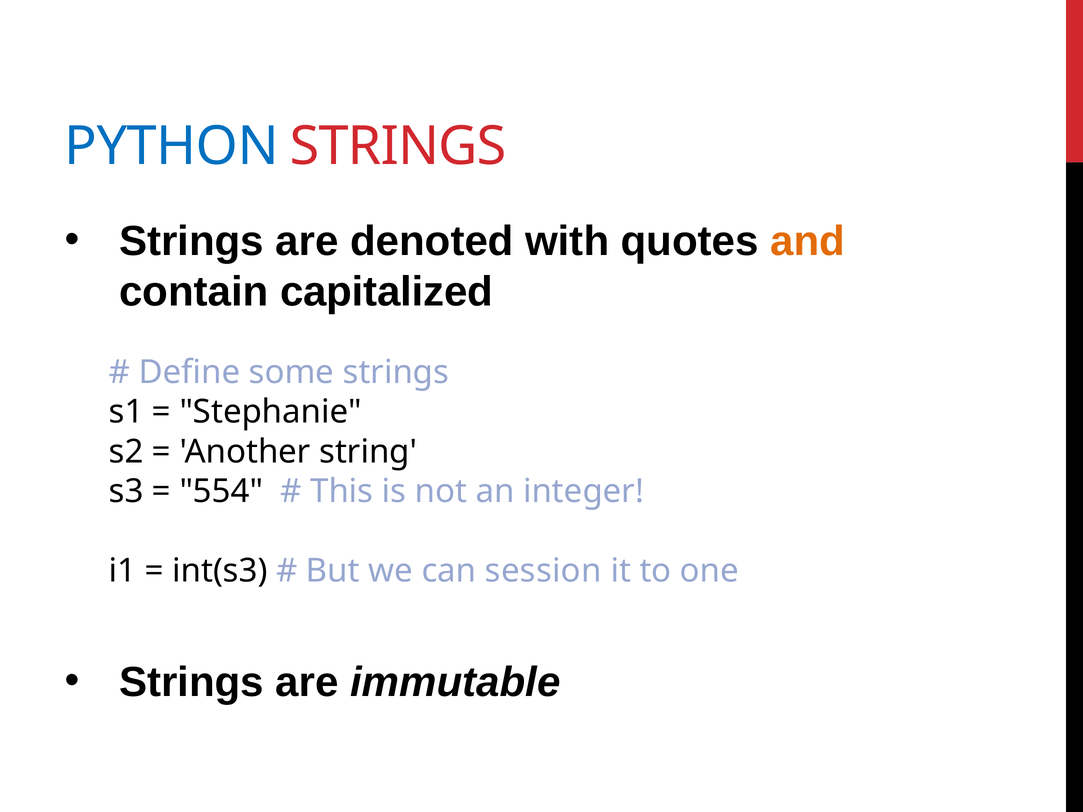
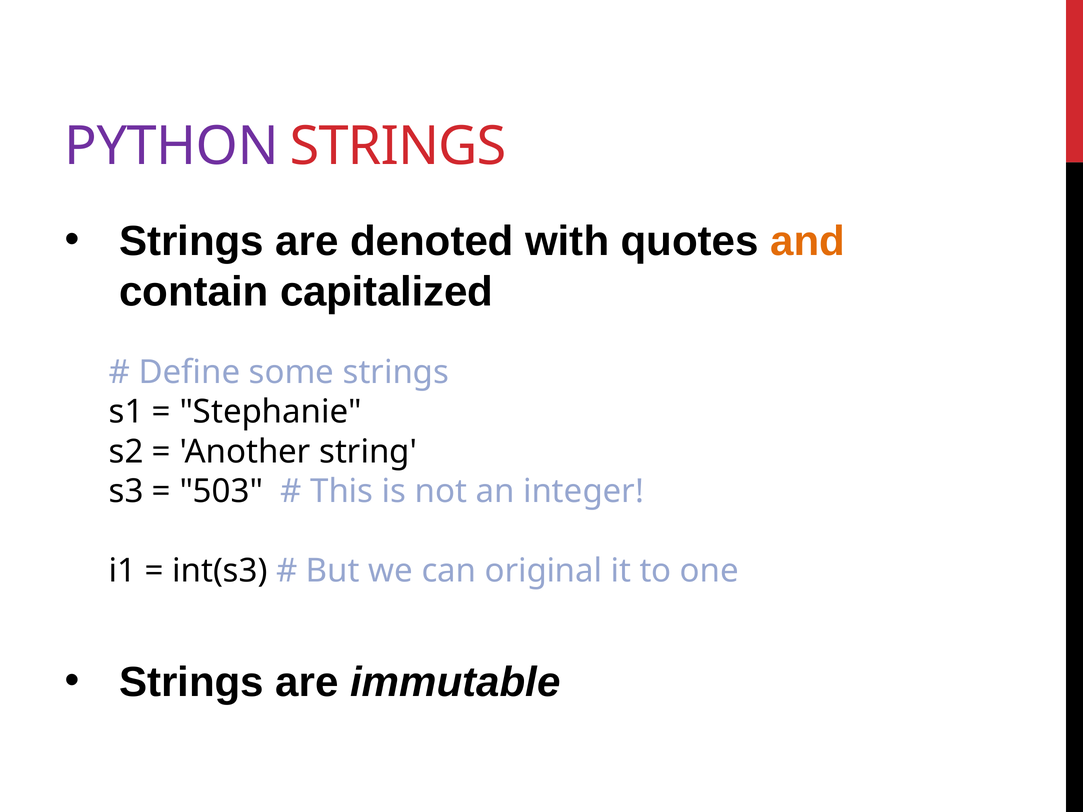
PYTHON colour: blue -> purple
554: 554 -> 503
session: session -> original
